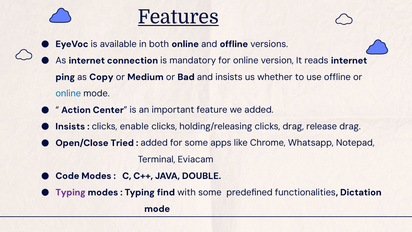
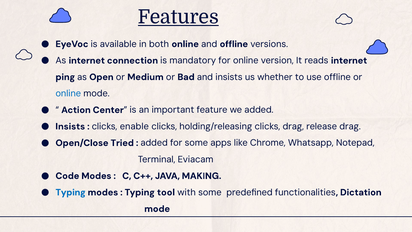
Copy: Copy -> Open
DOUBLE: DOUBLE -> MAKING
Typing at (71, 192) colour: purple -> blue
find: find -> tool
